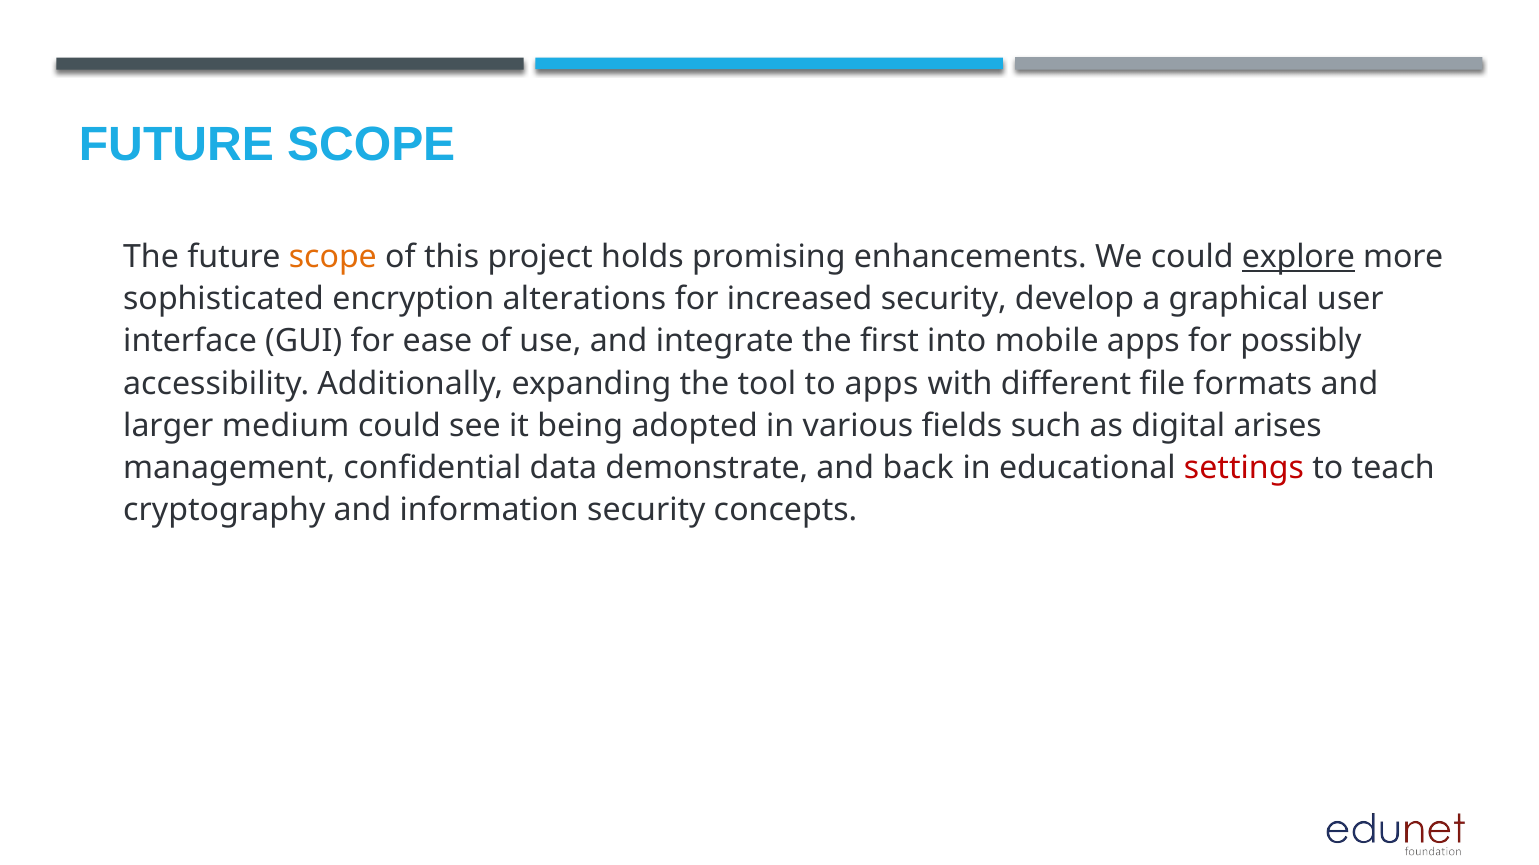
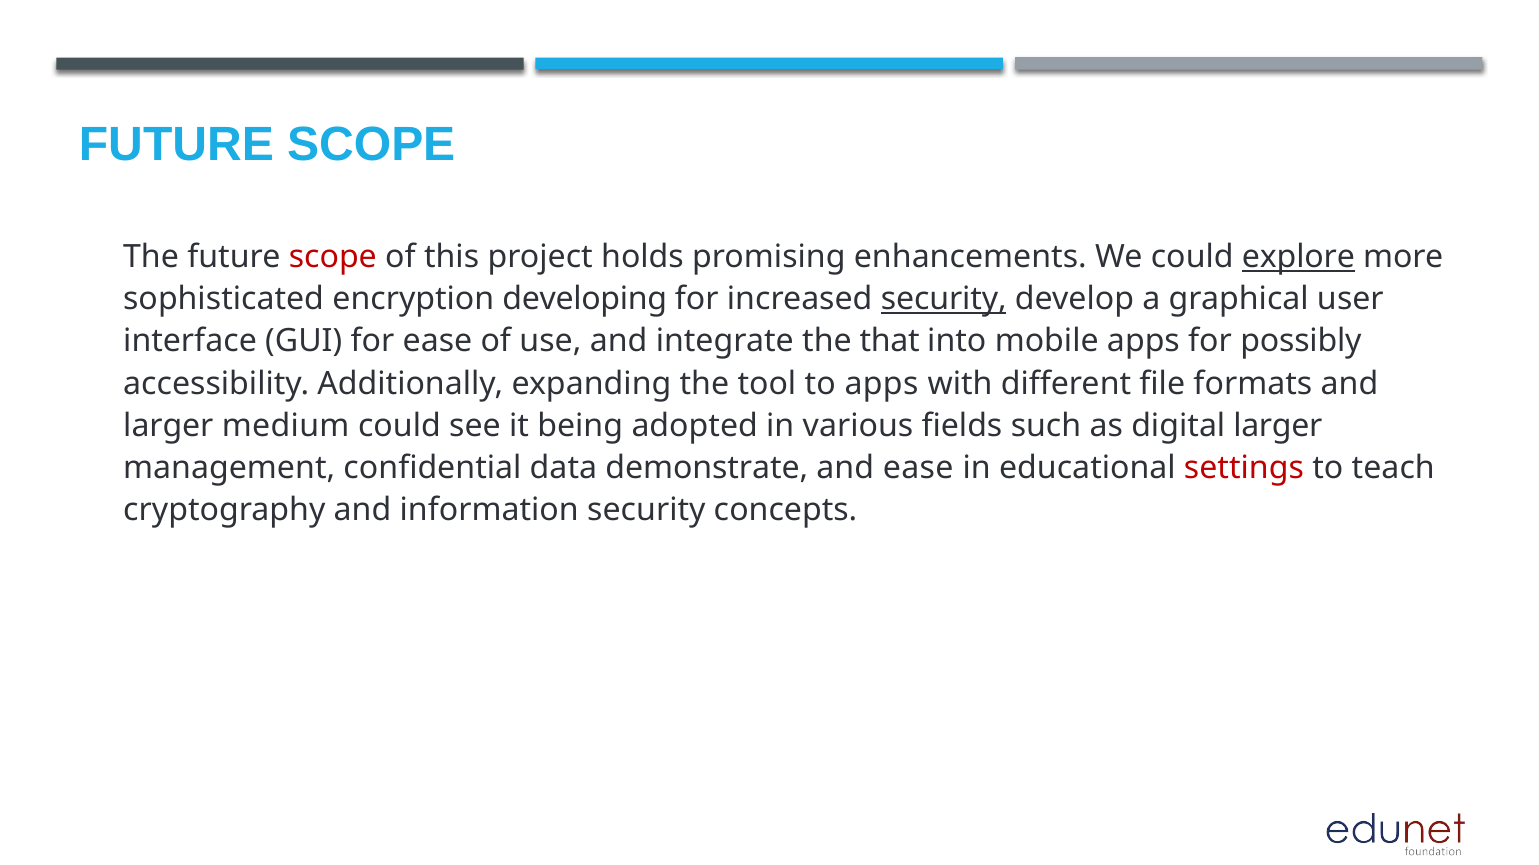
scope at (333, 257) colour: orange -> red
alterations: alterations -> developing
security at (944, 299) underline: none -> present
first: first -> that
digital arises: arises -> larger
and back: back -> ease
